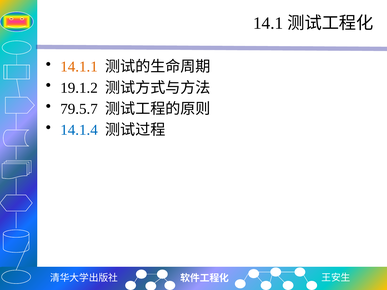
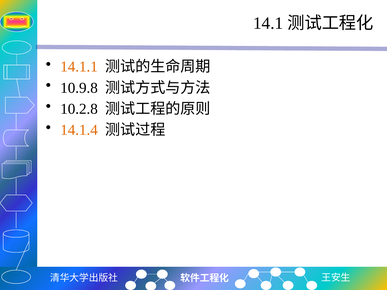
19.1.2: 19.1.2 -> 10.9.8
79.5.7: 79.5.7 -> 10.2.8
14.1.4 colour: blue -> orange
